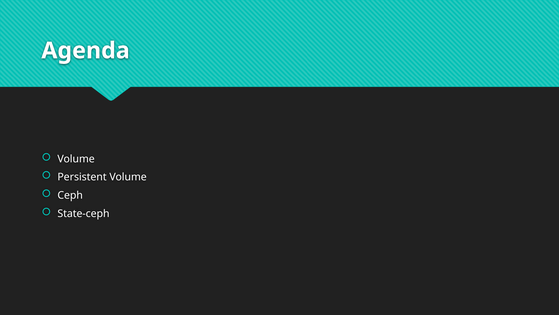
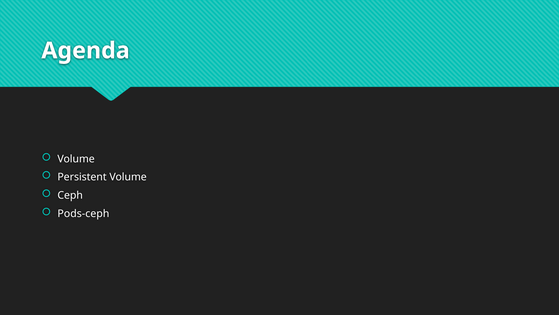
State-ceph: State-ceph -> Pods-ceph
